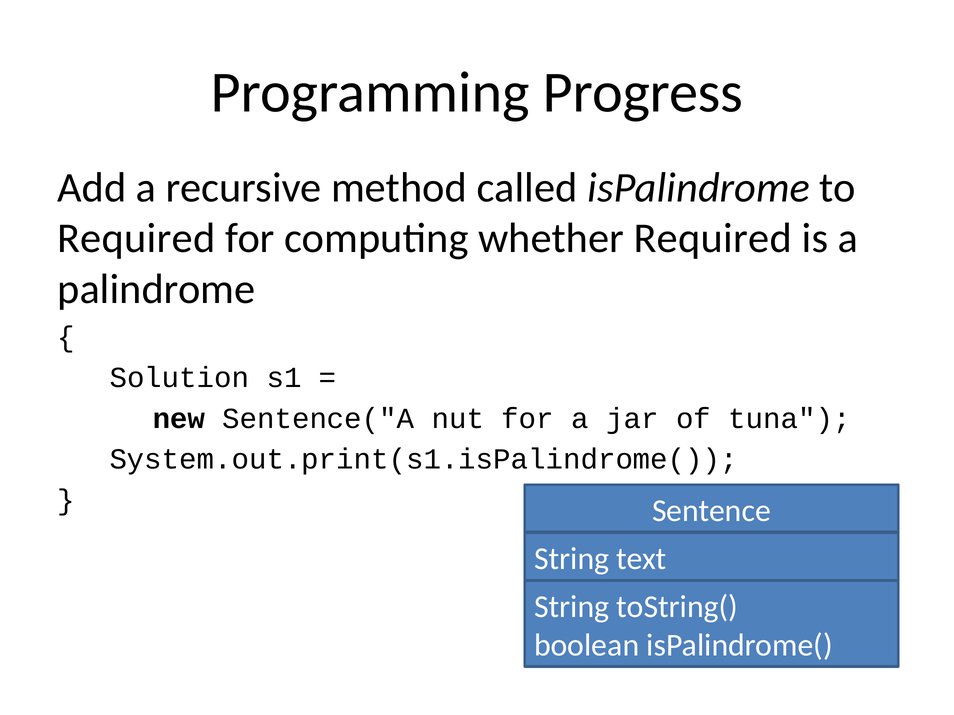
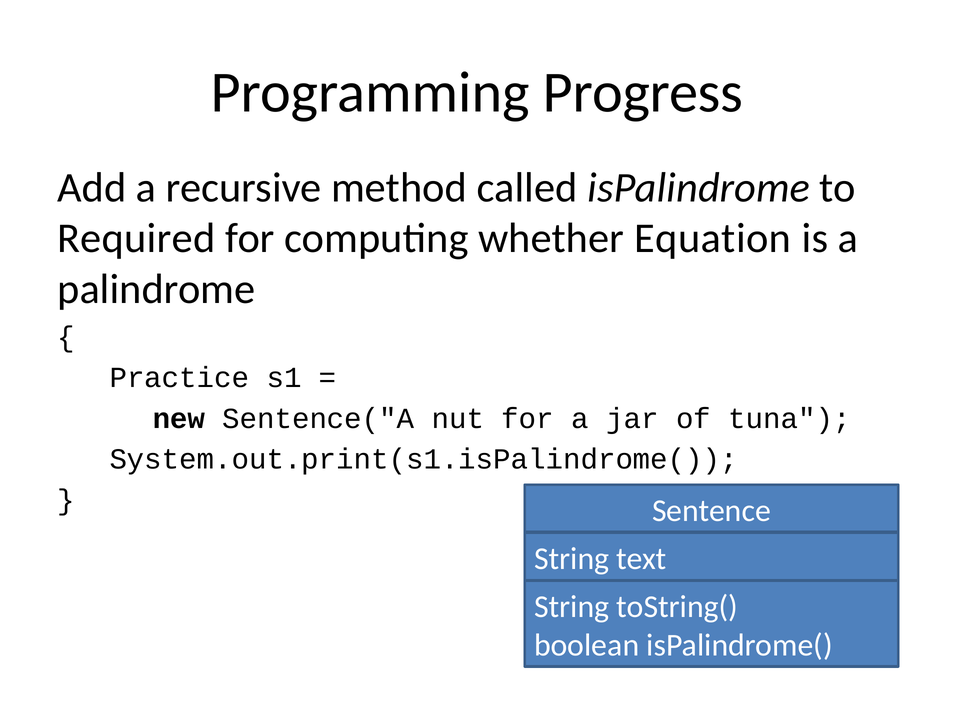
whether Required: Required -> Equation
Solution: Solution -> Practice
